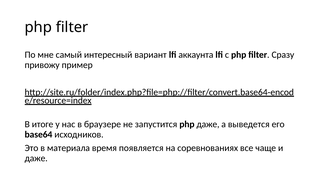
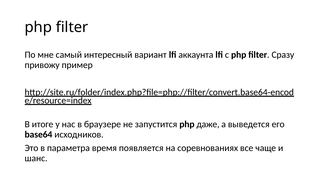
материала: материала -> параметра
даже at (36, 158): даже -> шанс
